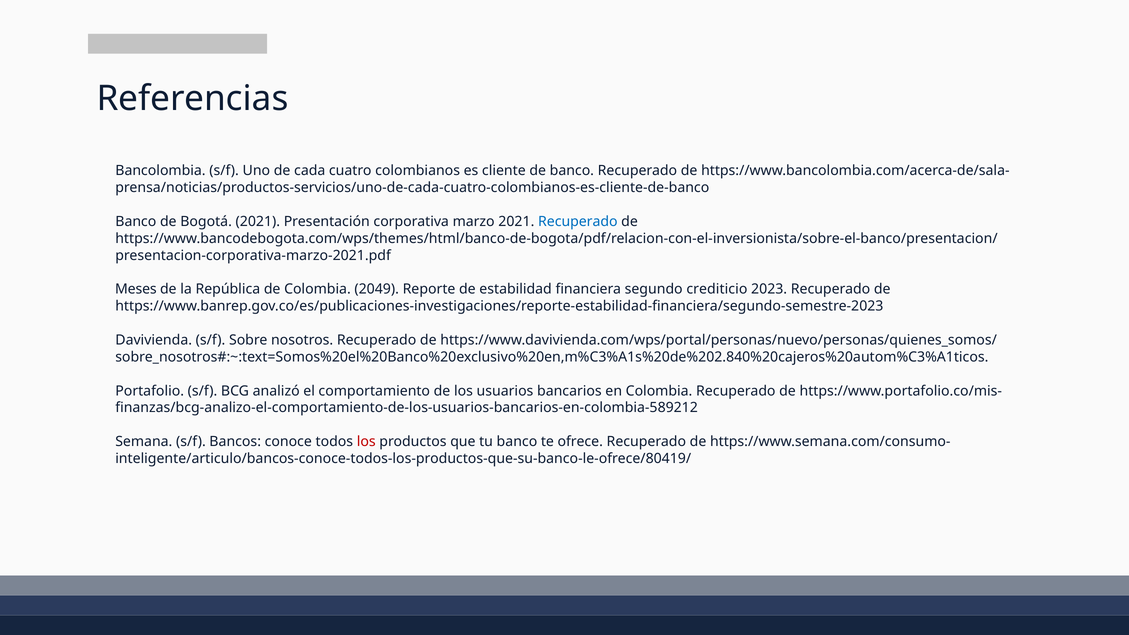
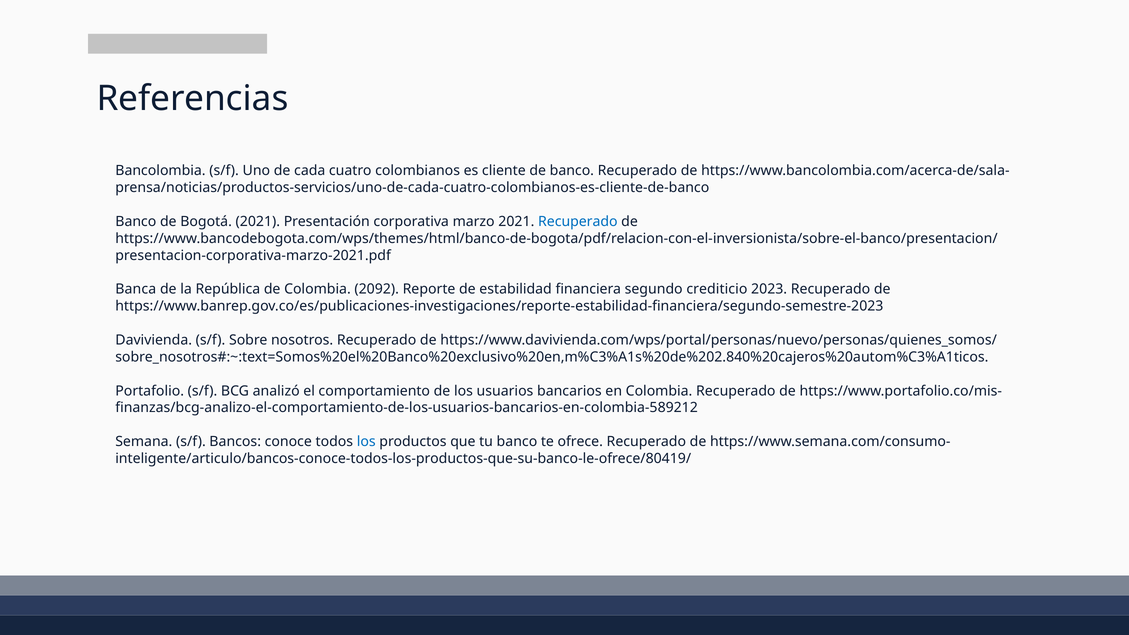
Meses: Meses -> Banca
2049: 2049 -> 2092
los at (366, 442) colour: red -> blue
